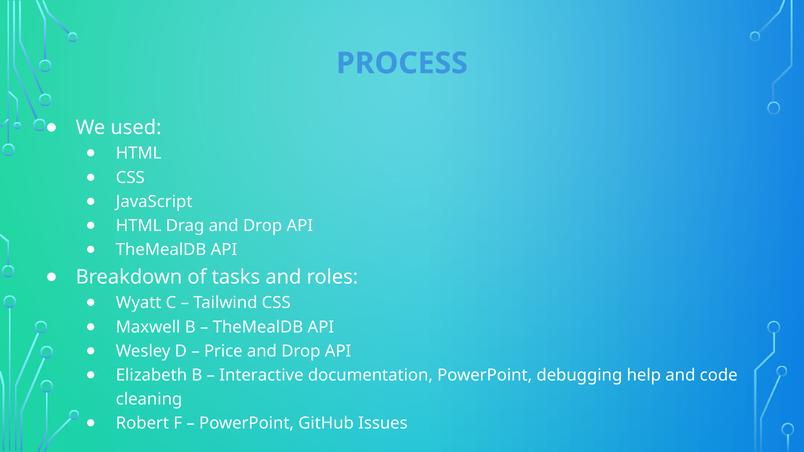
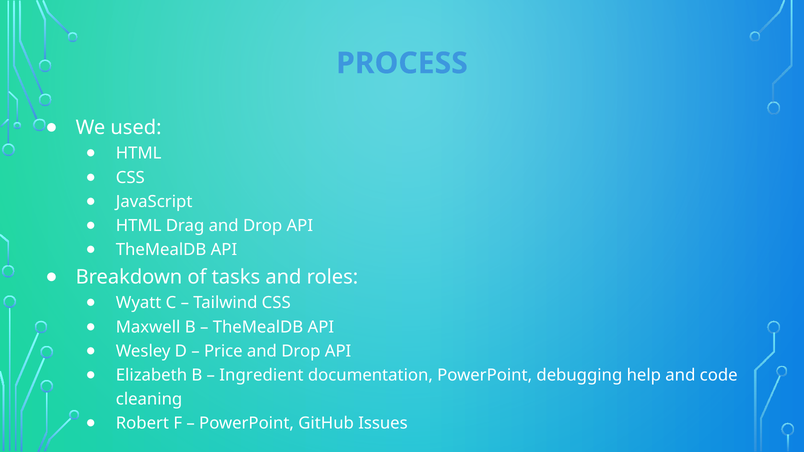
Interactive: Interactive -> Ingredient
